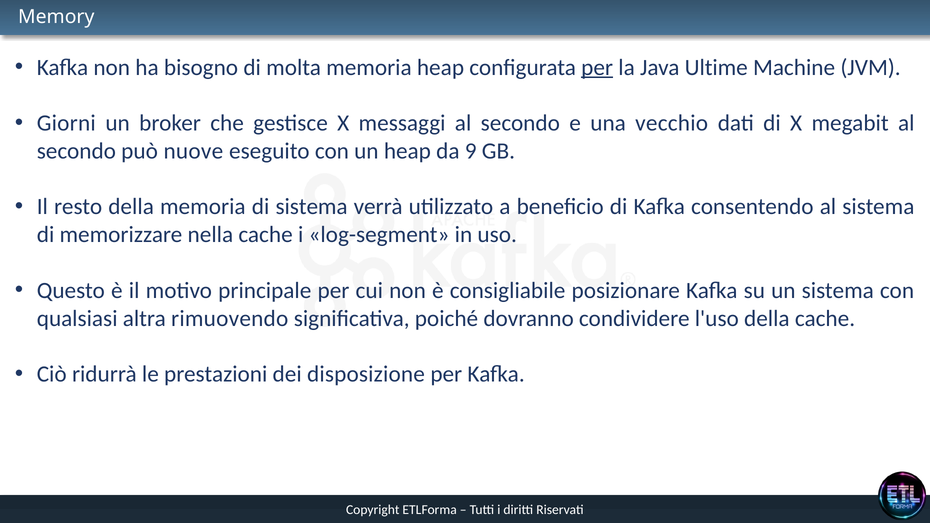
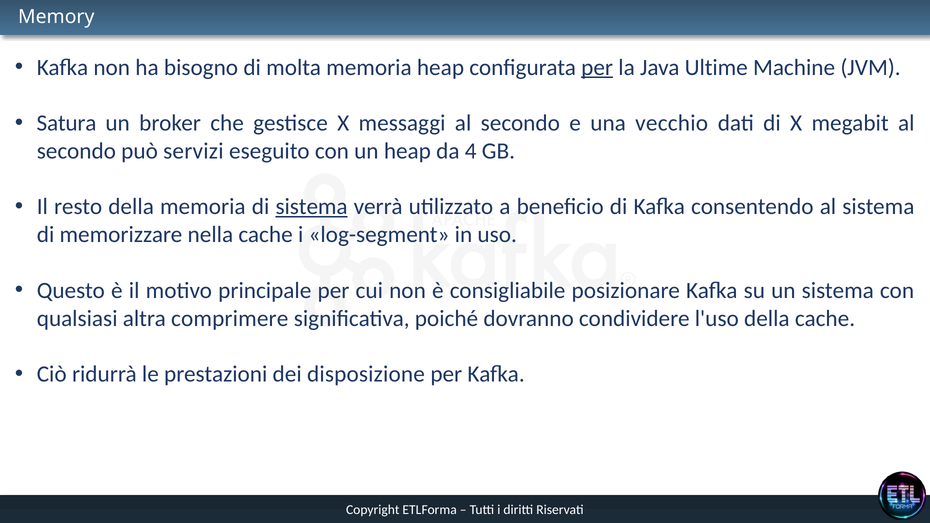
Giorni: Giorni -> Satura
nuove: nuove -> servizi
9: 9 -> 4
sistema at (312, 207) underline: none -> present
rimuovendo: rimuovendo -> comprimere
